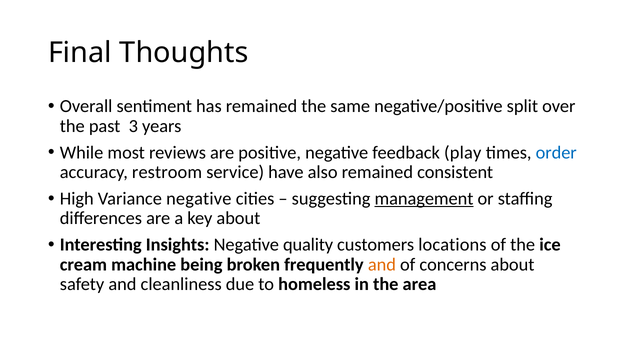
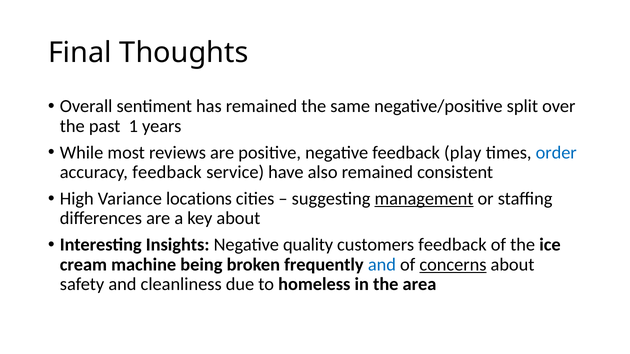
3: 3 -> 1
accuracy restroom: restroom -> feedback
Variance negative: negative -> locations
customers locations: locations -> feedback
and at (382, 265) colour: orange -> blue
concerns underline: none -> present
